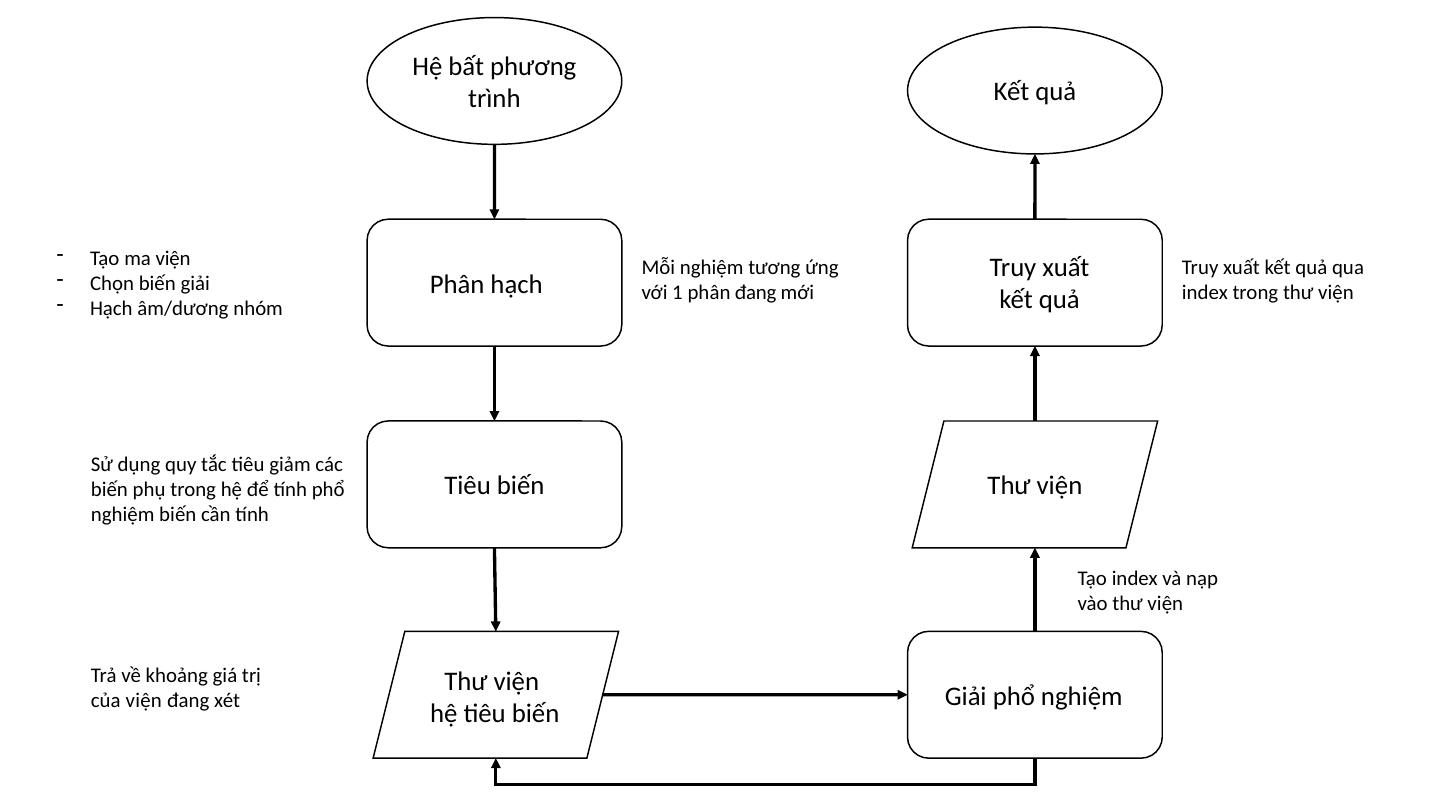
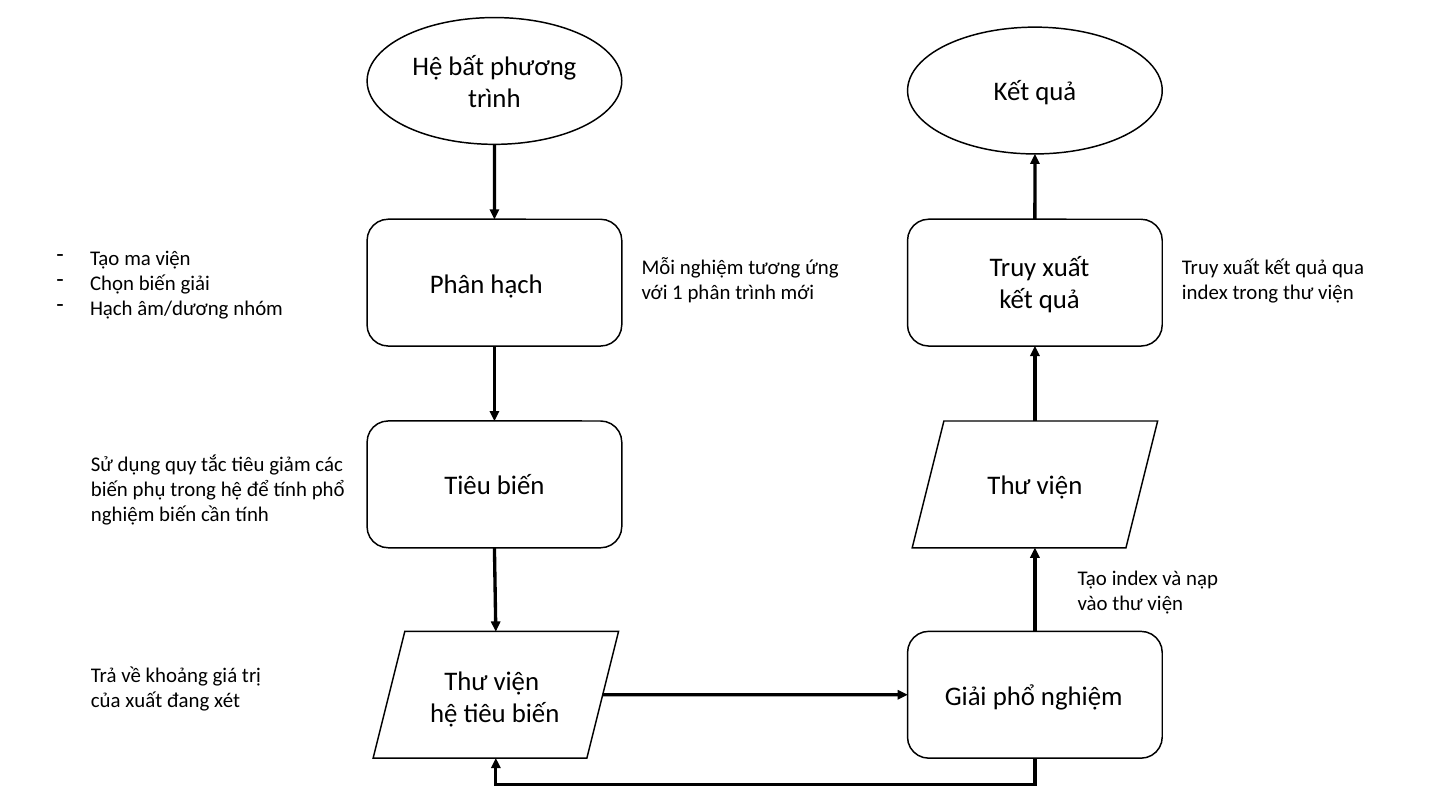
phân đang: đang -> trình
của viện: viện -> xuất
